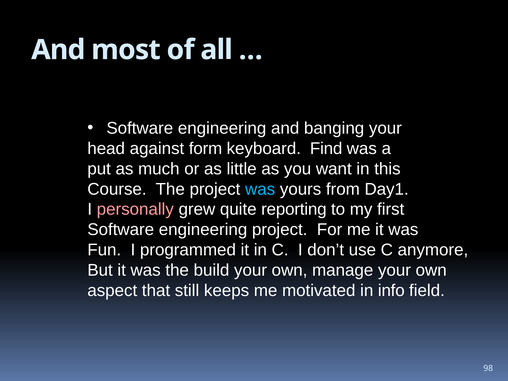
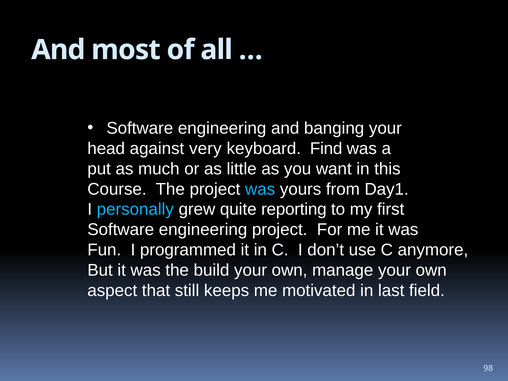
form: form -> very
personally colour: pink -> light blue
info: info -> last
